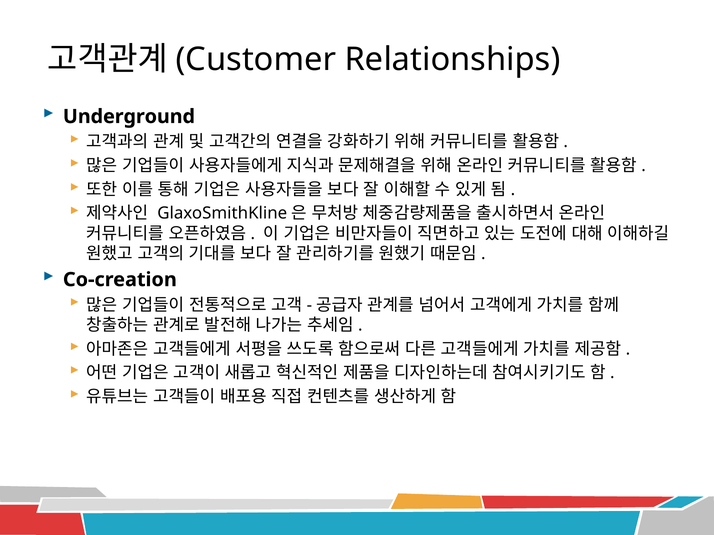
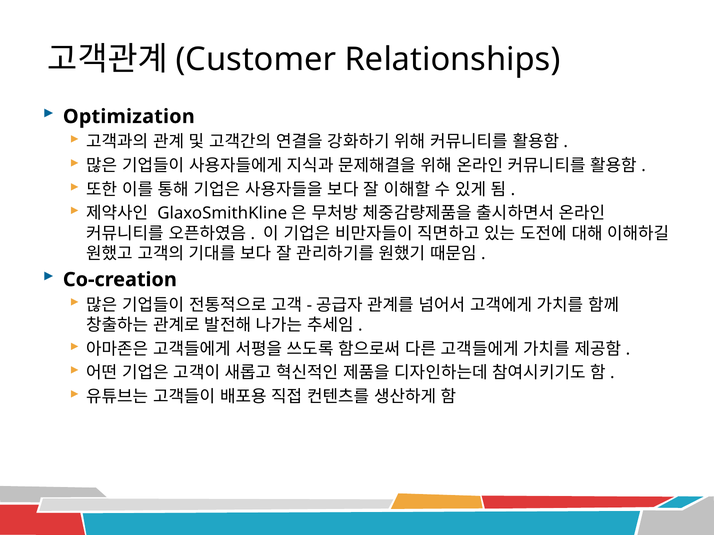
Underground: Underground -> Optimization
